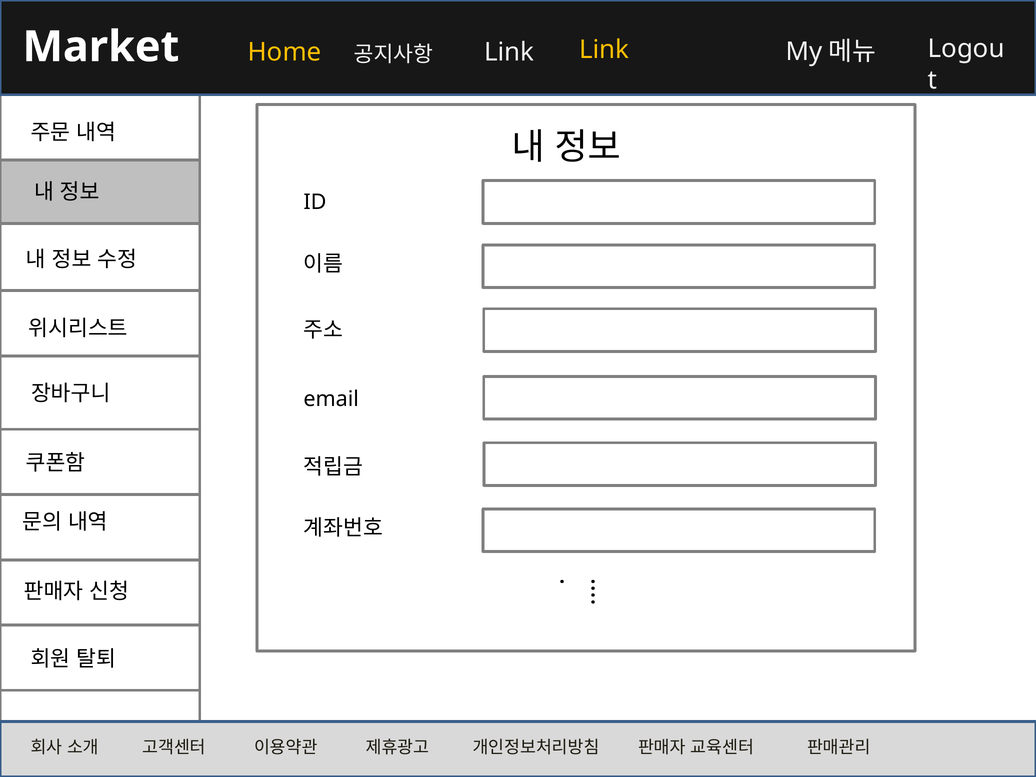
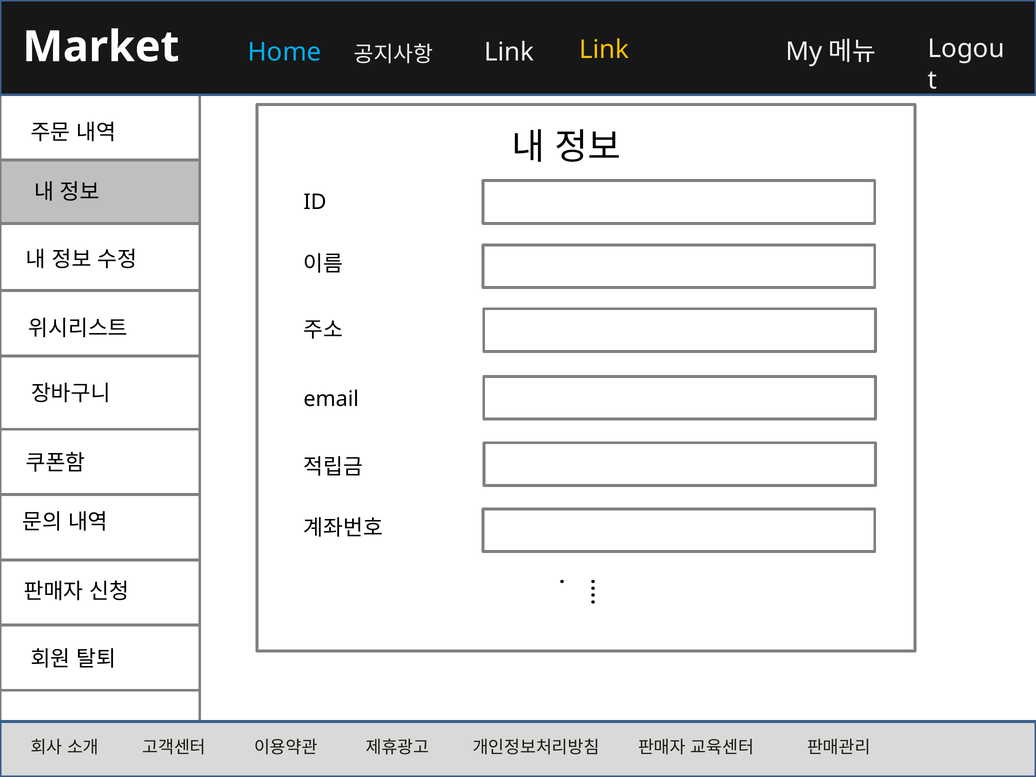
Home colour: yellow -> light blue
